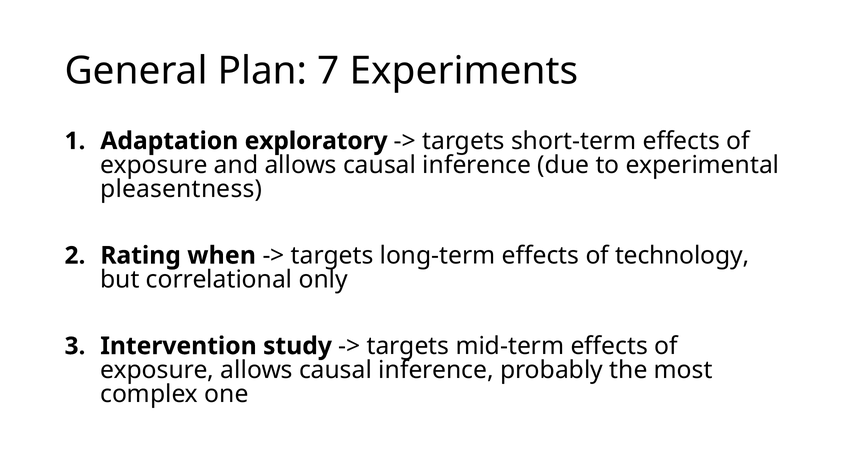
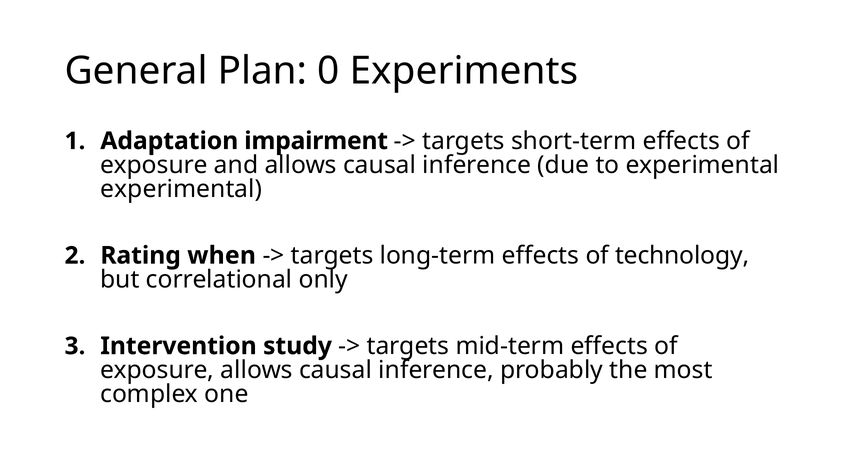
7: 7 -> 0
exploratory: exploratory -> impairment
pleasentness at (181, 189): pleasentness -> experimental
